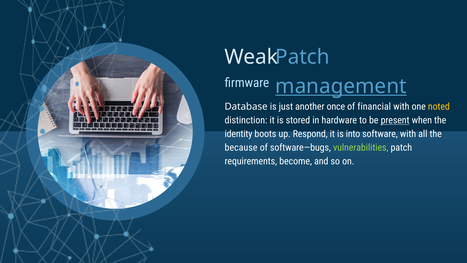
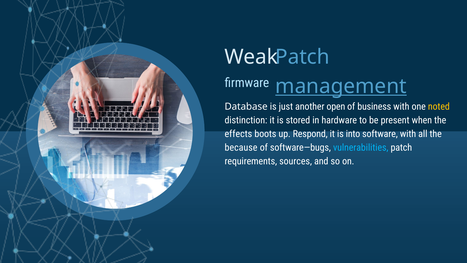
once: once -> open
financial: financial -> business
present underline: present -> none
identity: identity -> effects
vulnerabilities colour: light green -> light blue
become: become -> sources
